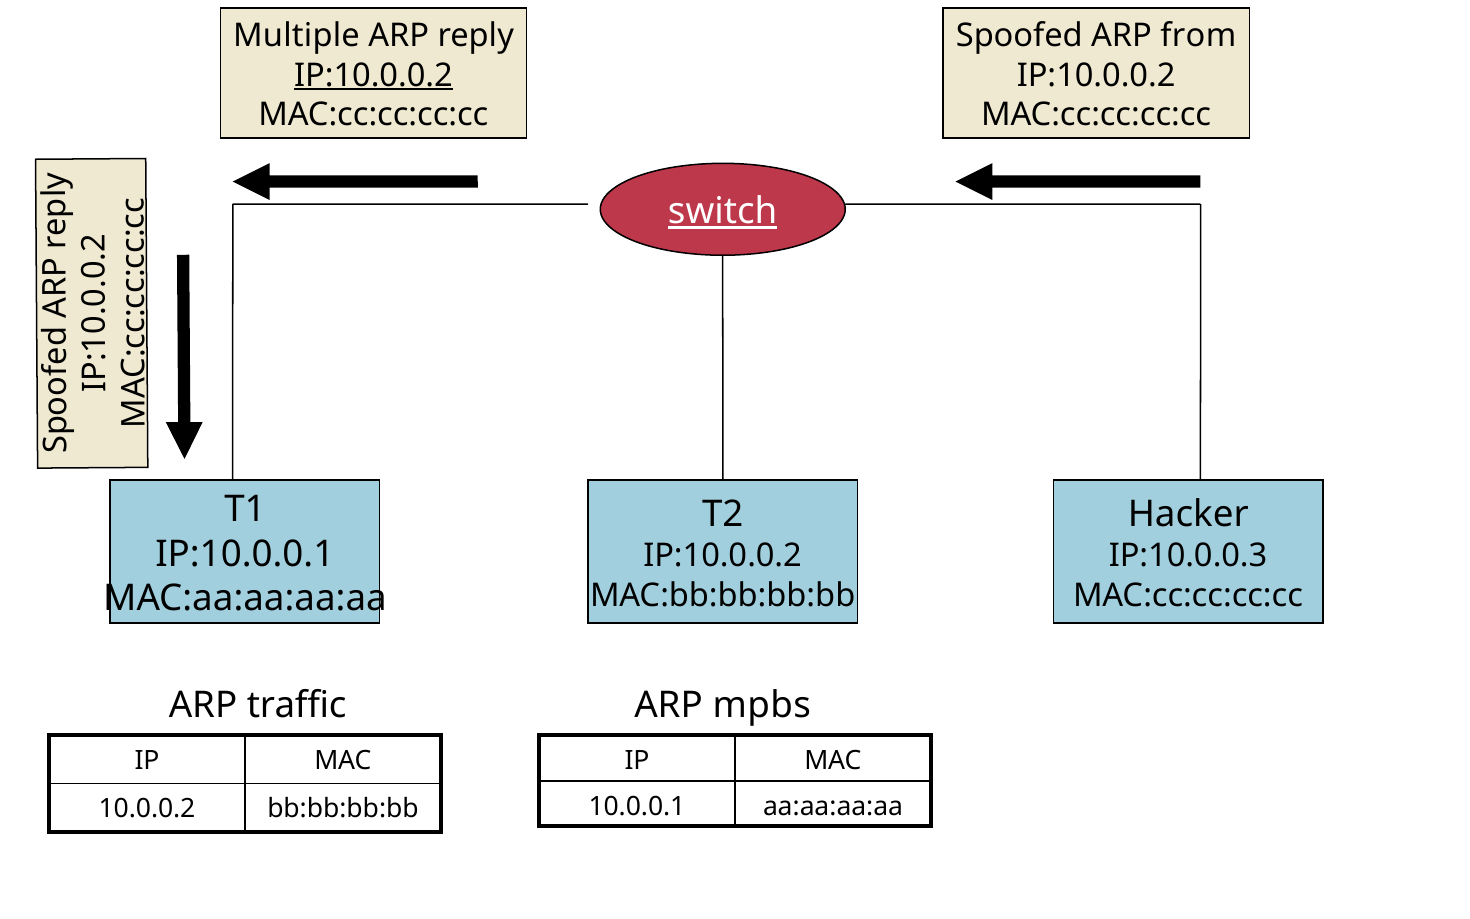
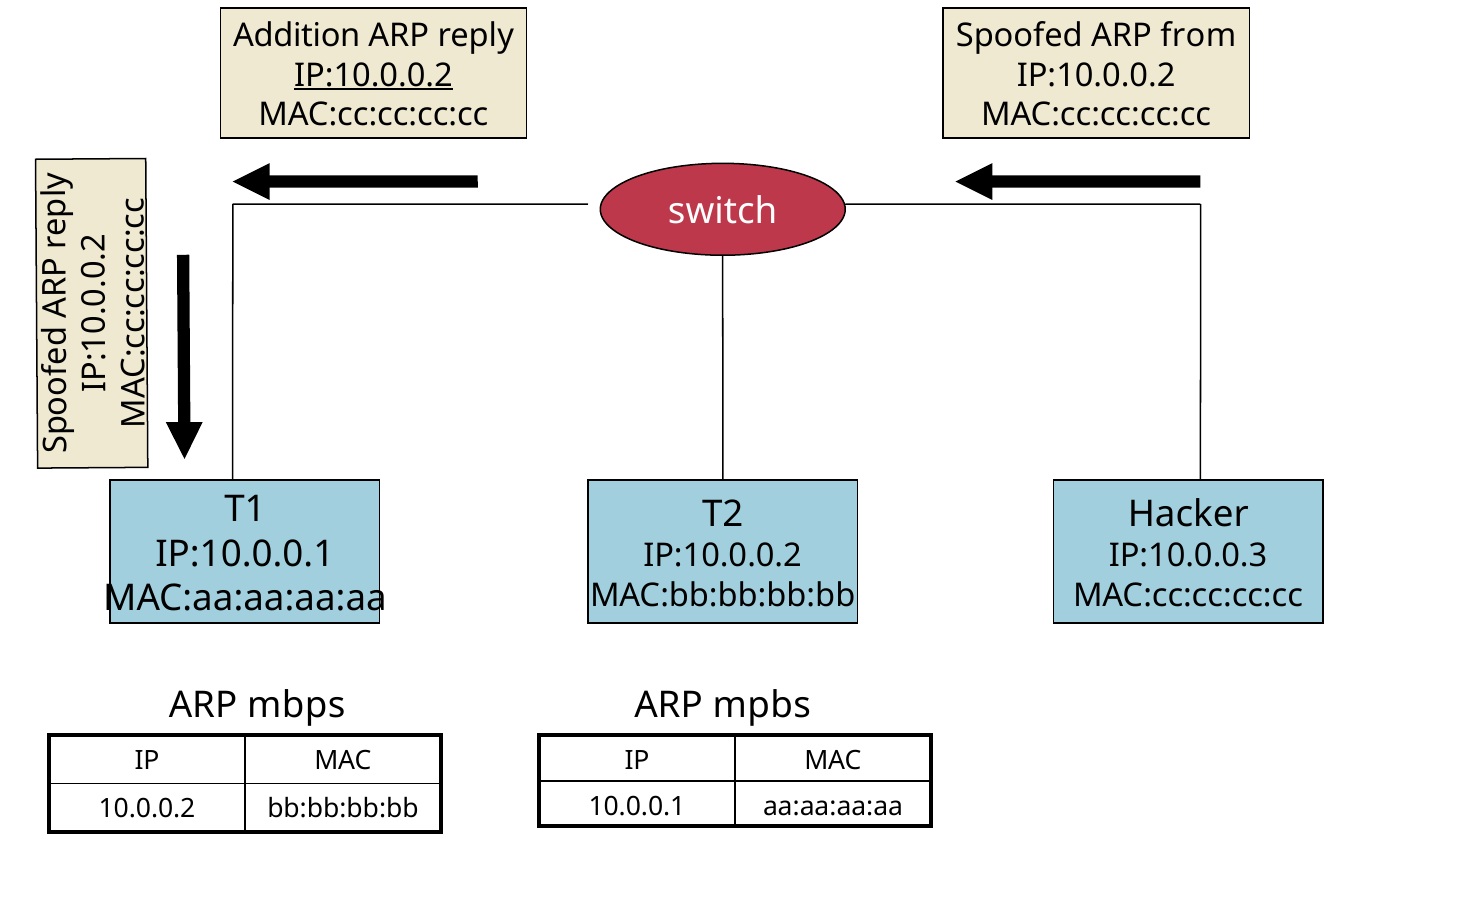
Multiple: Multiple -> Addition
switch underline: present -> none
traffic: traffic -> mbps
